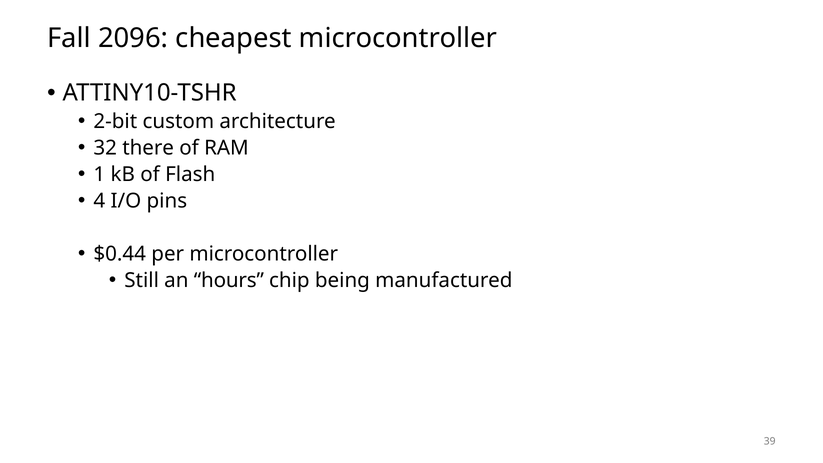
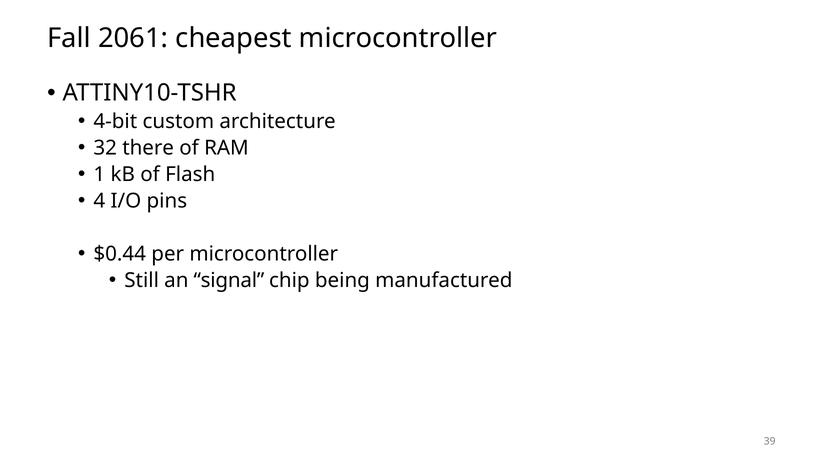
2096: 2096 -> 2061
2-bit: 2-bit -> 4-bit
hours: hours -> signal
